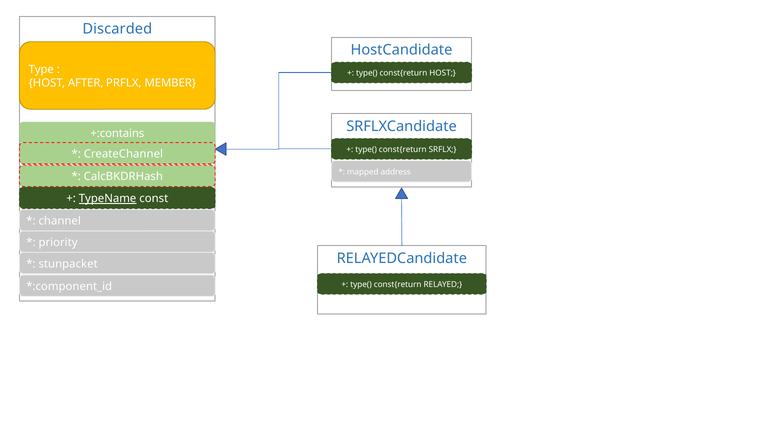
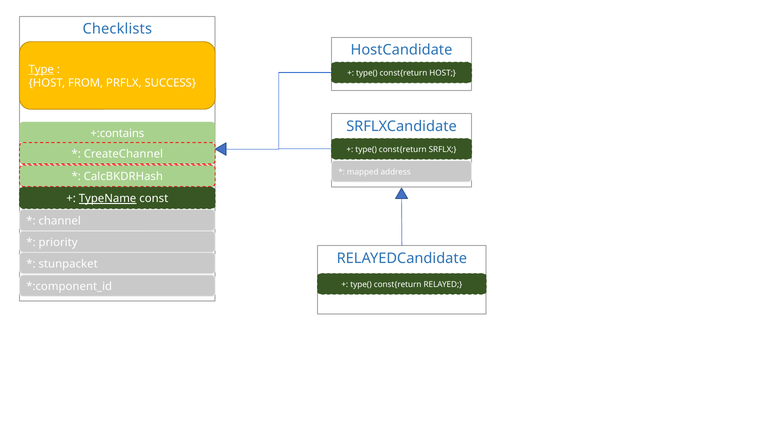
Discarded: Discarded -> Checklists
Type underline: none -> present
AFTER: AFTER -> FROM
MEMBER: MEMBER -> SUCCESS
